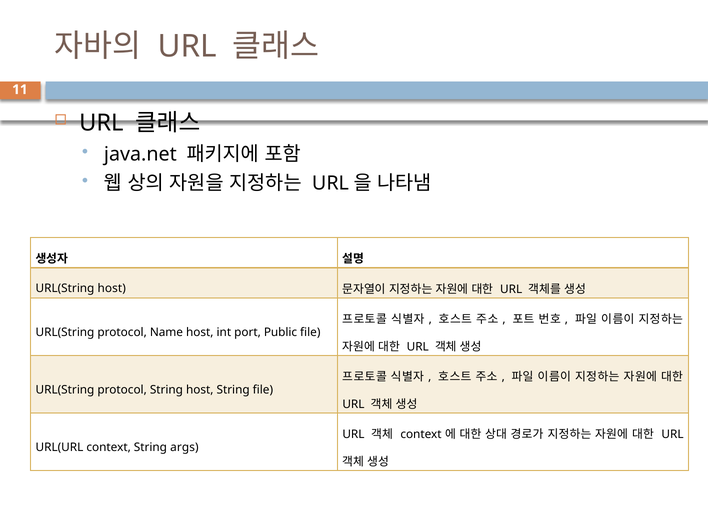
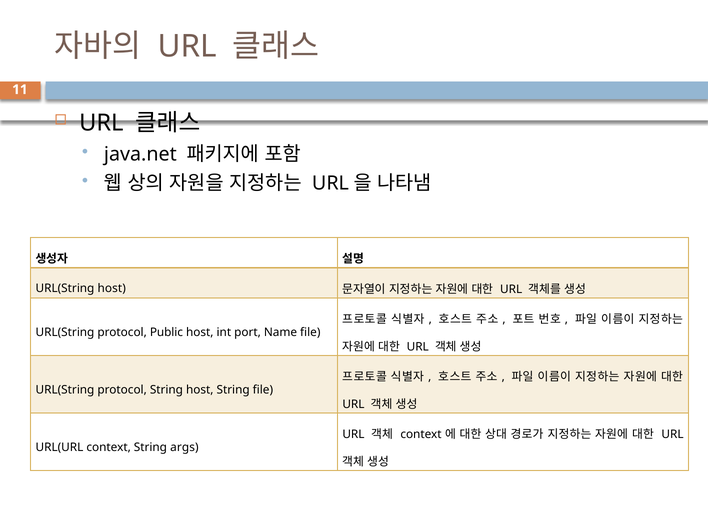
Name: Name -> Public
Public: Public -> Name
